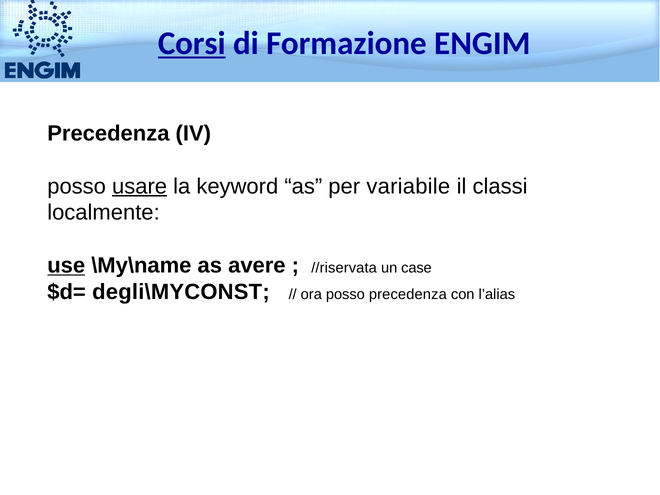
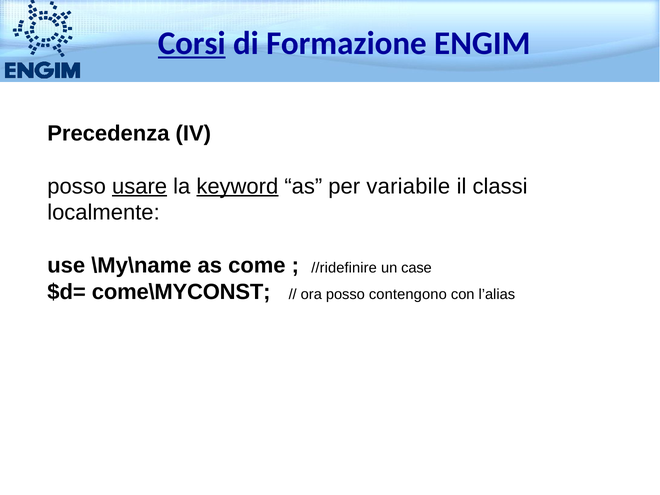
keyword underline: none -> present
use underline: present -> none
avere: avere -> come
//riservata: //riservata -> //ridefinire
degli\MYCONST: degli\MYCONST -> come\MYCONST
posso precedenza: precedenza -> contengono
